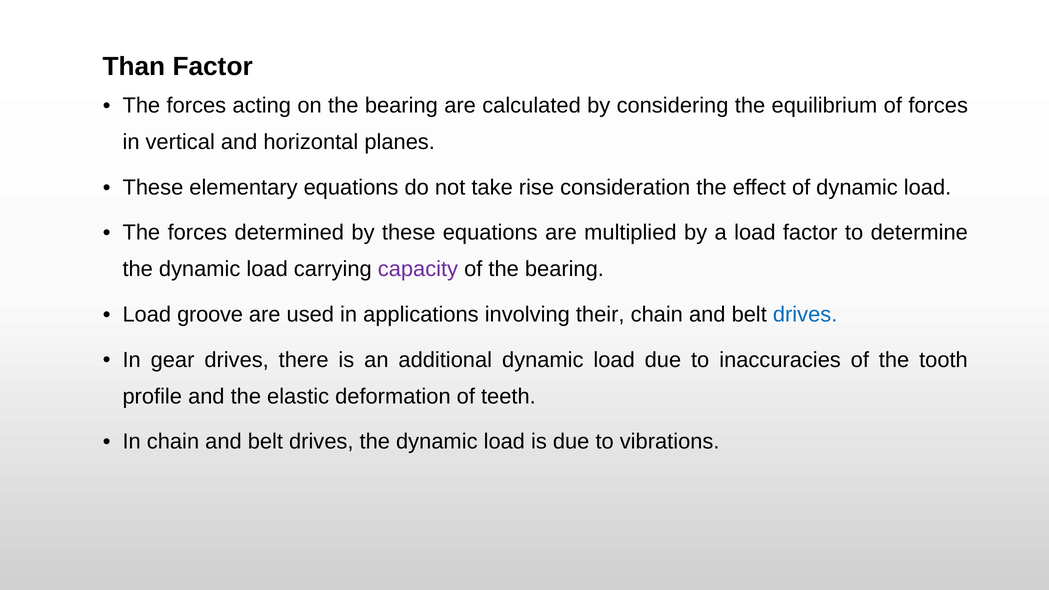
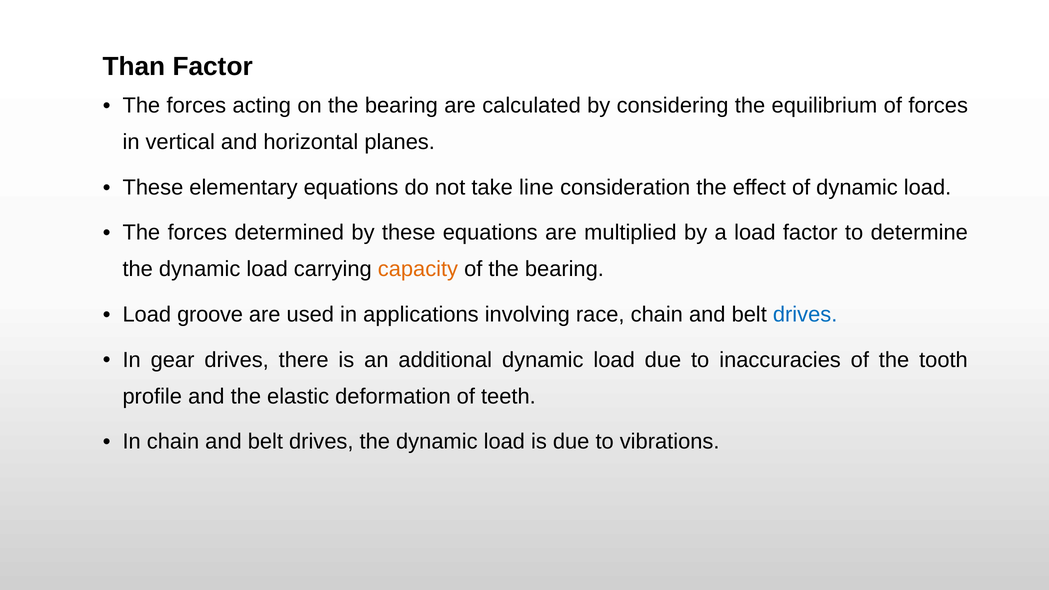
rise: rise -> line
capacity colour: purple -> orange
their: their -> race
